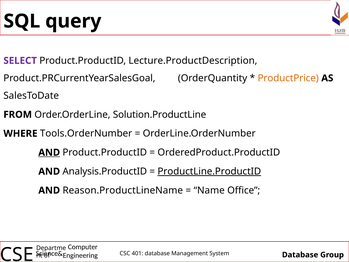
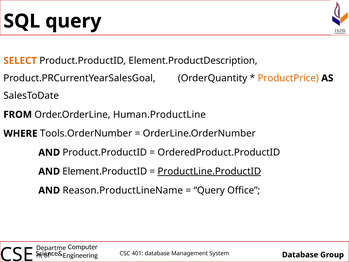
SELECT colour: purple -> orange
Lecture.ProductDescription: Lecture.ProductDescription -> Element.ProductDescription
Solution.ProductLine: Solution.ProductLine -> Human.ProductLine
AND at (49, 152) underline: present -> none
Analysis.ProductID: Analysis.ProductID -> Element.ProductID
Name at (209, 190): Name -> Query
